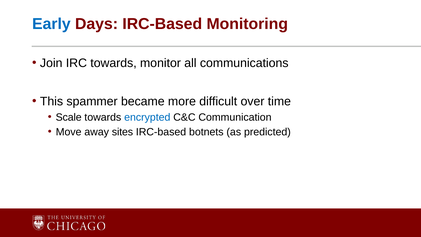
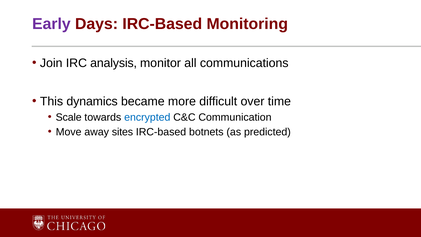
Early colour: blue -> purple
IRC towards: towards -> analysis
spammer: spammer -> dynamics
